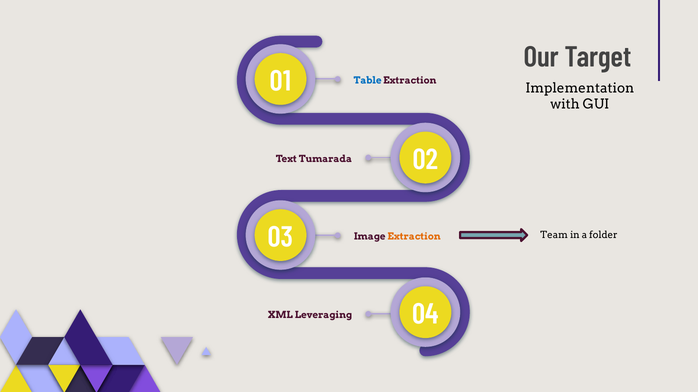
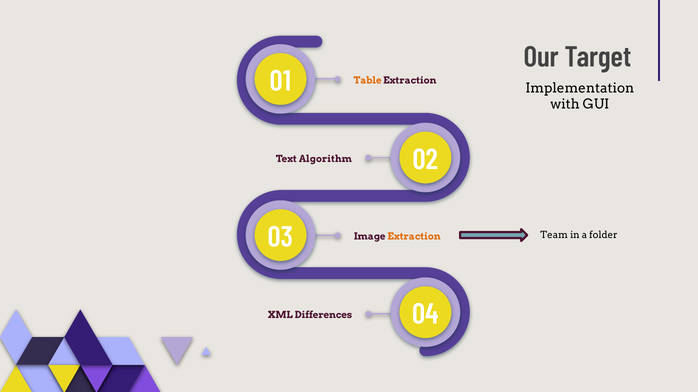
Table colour: blue -> orange
Tumarada: Tumarada -> Algorithm
Leveraging: Leveraging -> Differences
